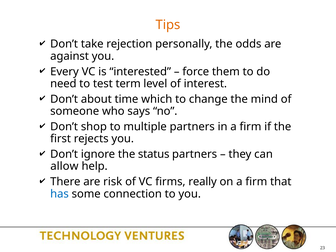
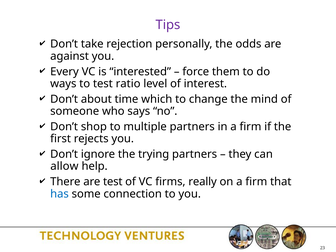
Tips colour: orange -> purple
need: need -> ways
term: term -> ratio
status: status -> trying
are risk: risk -> test
